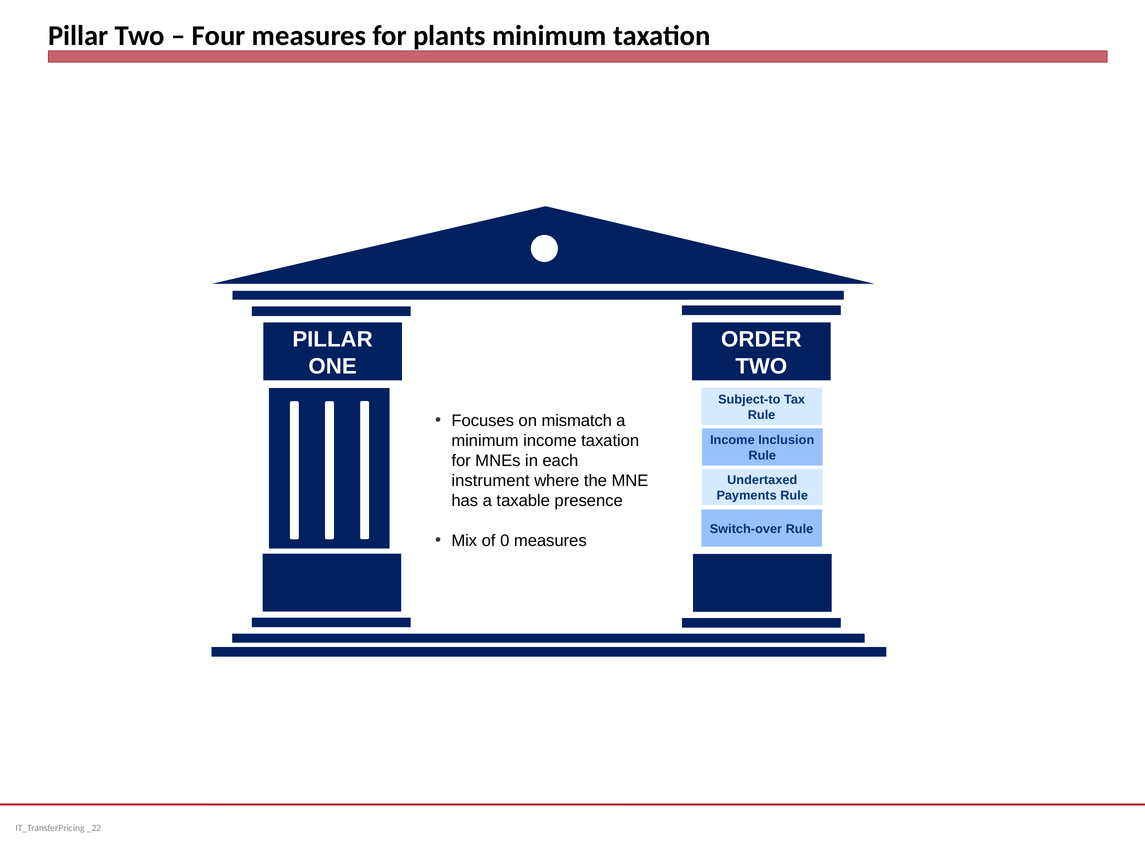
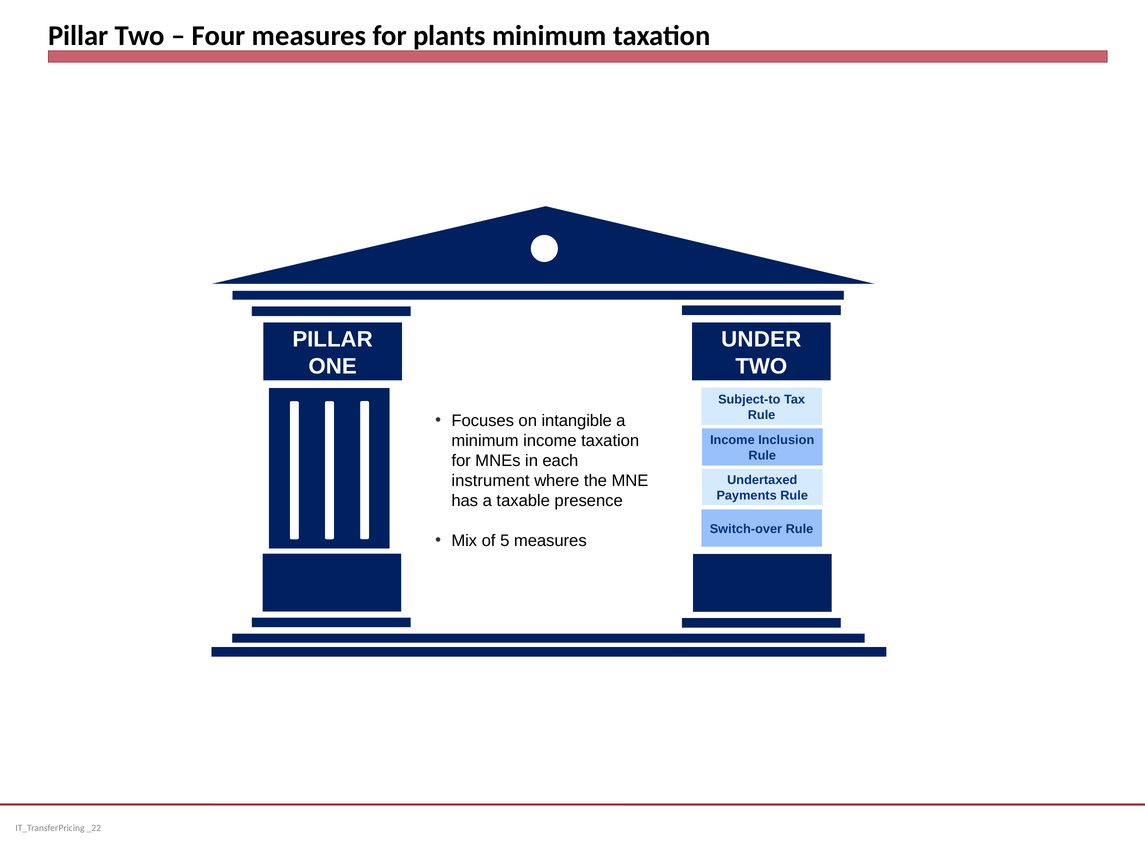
ORDER: ORDER -> UNDER
mismatch: mismatch -> intangible
0: 0 -> 5
